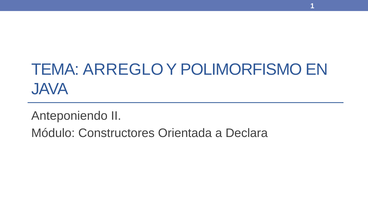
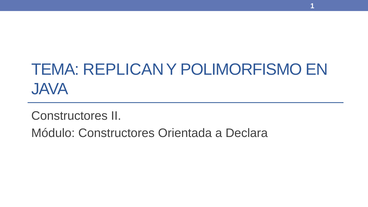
ARREGLO: ARREGLO -> REPLICAN
Anteponiendo at (69, 116): Anteponiendo -> Constructores
